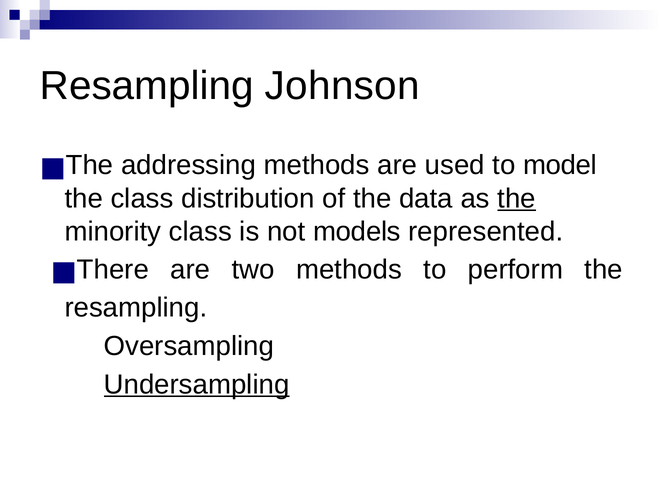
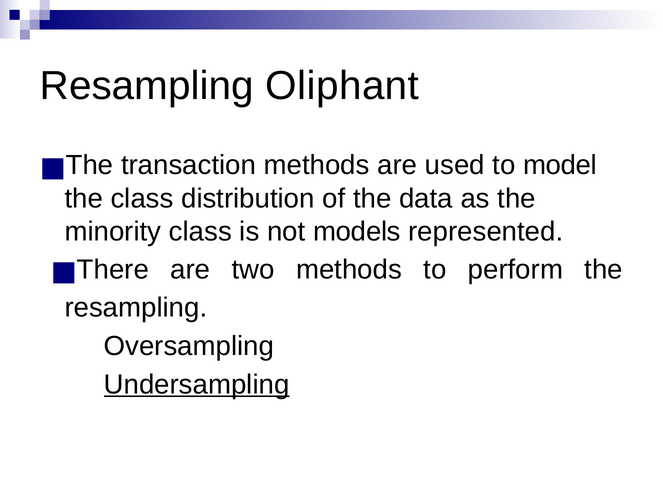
Johnson: Johnson -> Oliphant
addressing: addressing -> transaction
the at (517, 199) underline: present -> none
